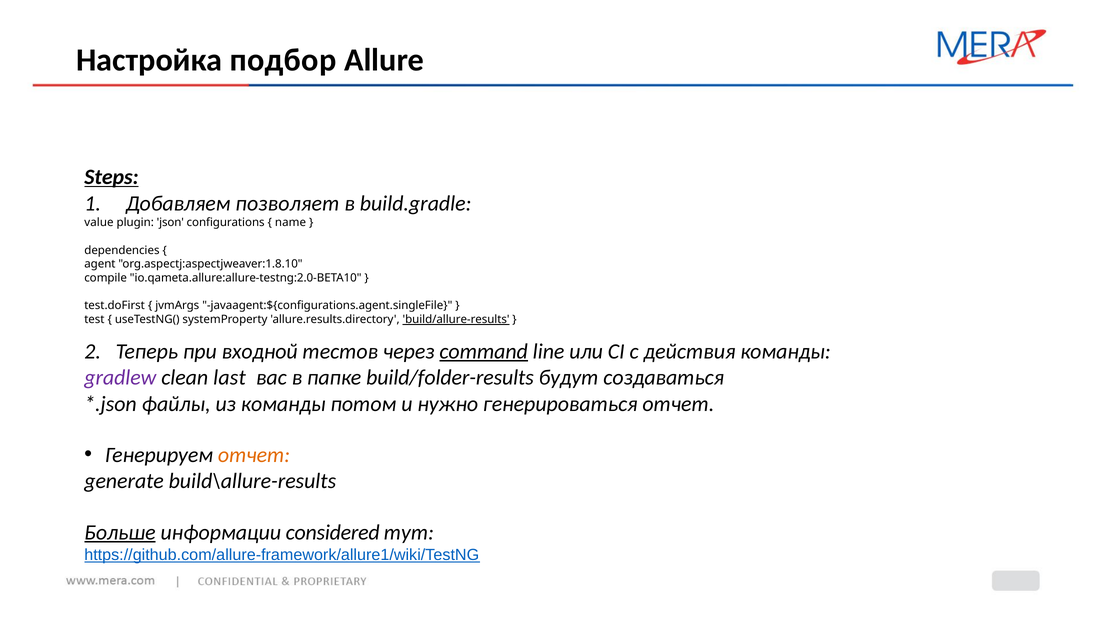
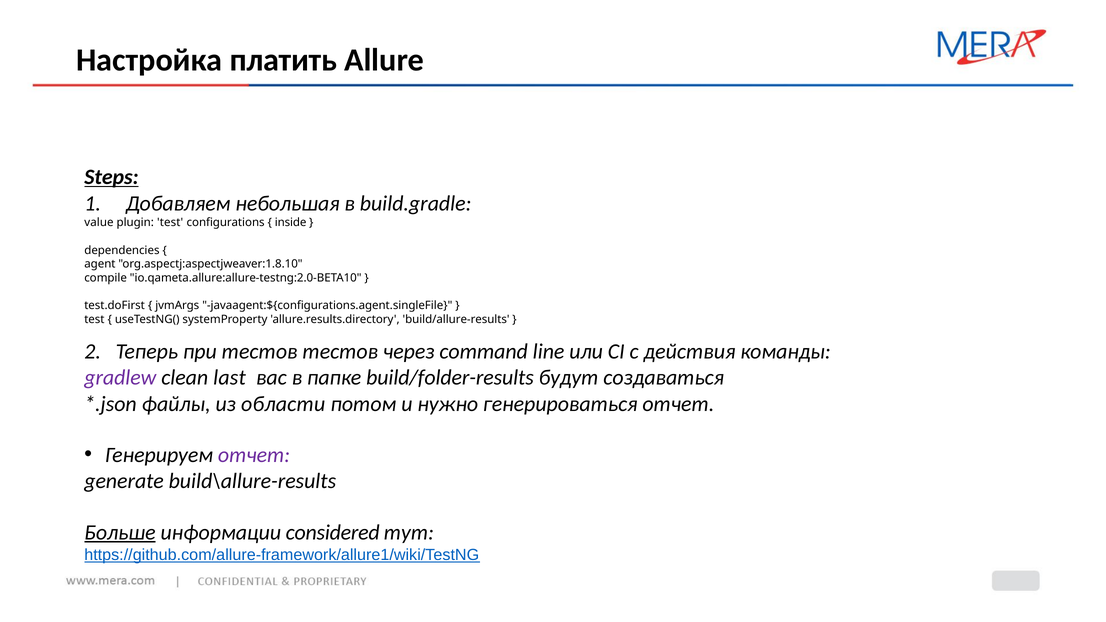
подбор: подбор -> платить
позволяет: позволяет -> небольшая
plugin json: json -> test
name: name -> inside
build/allure-results underline: present -> none
при входной: входной -> тестов
command underline: present -> none
из команды: команды -> области
отчет at (254, 455) colour: orange -> purple
